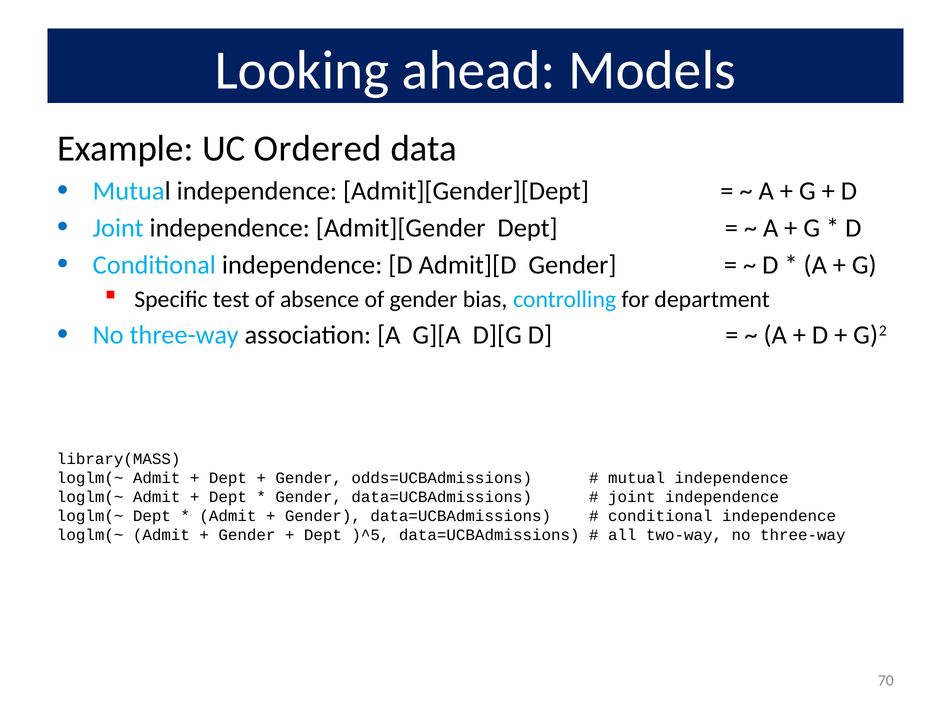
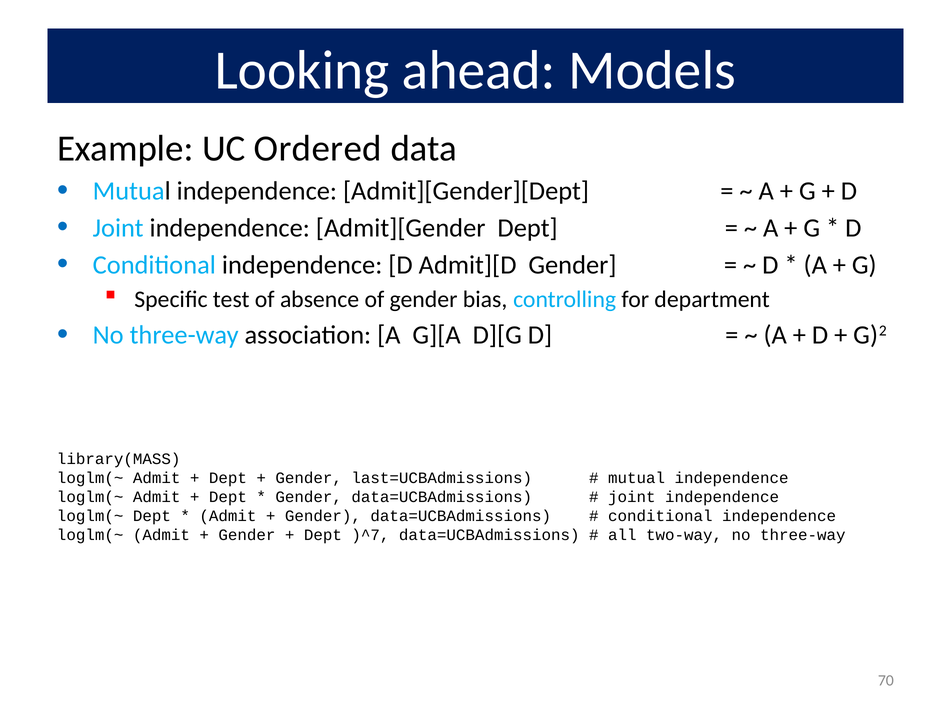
odds=UCBAdmissions: odds=UCBAdmissions -> last=UCBAdmissions
)^5: )^5 -> )^7
